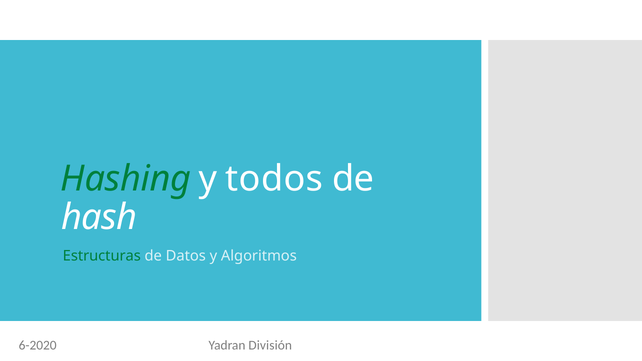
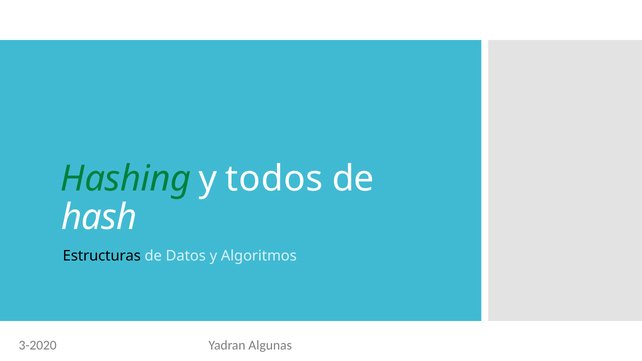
Estructuras colour: green -> black
6-2020: 6-2020 -> 3-2020
División: División -> Algunas
